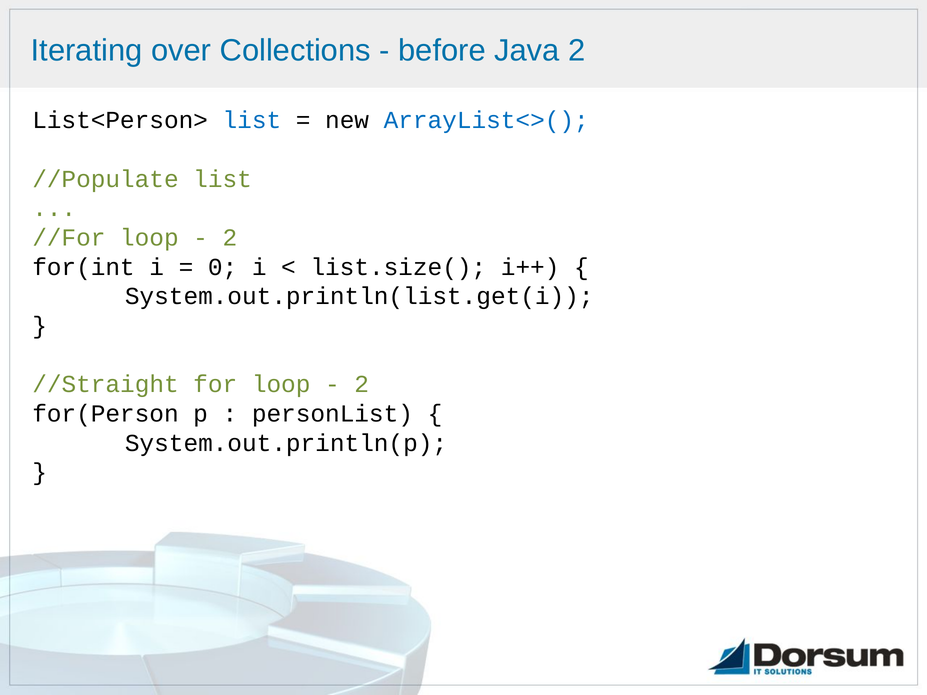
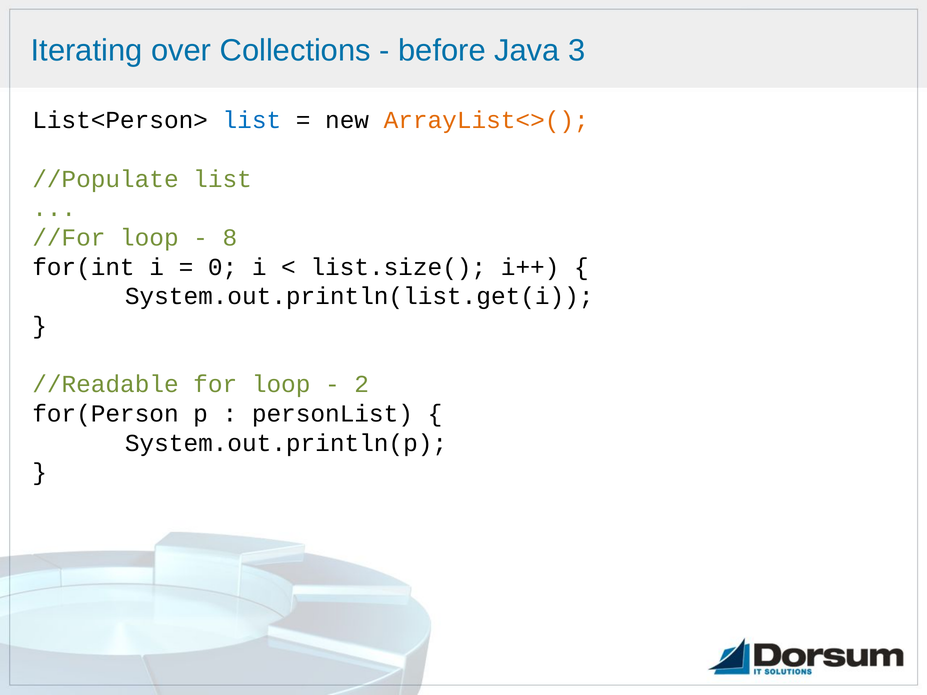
Java 2: 2 -> 3
ArrayList<>( colour: blue -> orange
2 at (230, 238): 2 -> 8
//Straight: //Straight -> //Readable
